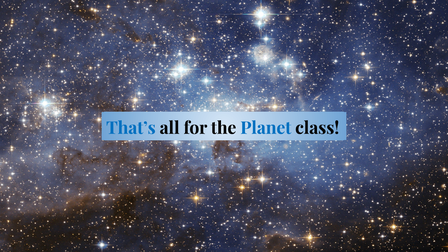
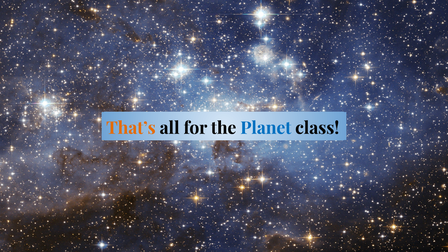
That’s colour: blue -> orange
